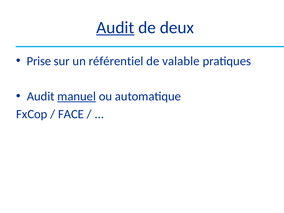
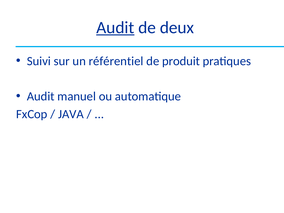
Prise: Prise -> Suivi
valable: valable -> produit
manuel underline: present -> none
FACE: FACE -> JAVA
